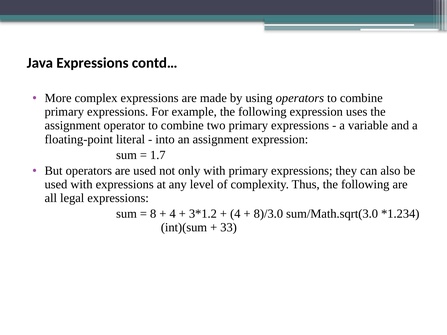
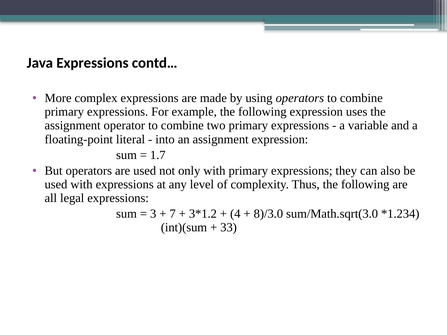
8: 8 -> 3
4 at (173, 214): 4 -> 7
